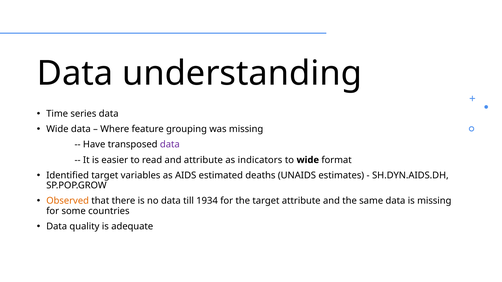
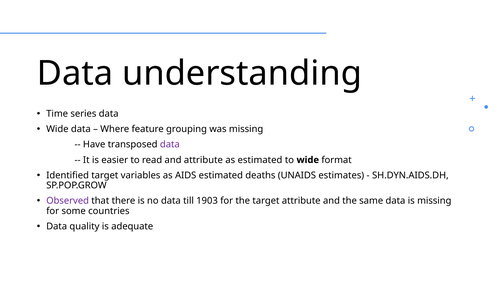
as indicators: indicators -> estimated
Observed colour: orange -> purple
1934: 1934 -> 1903
